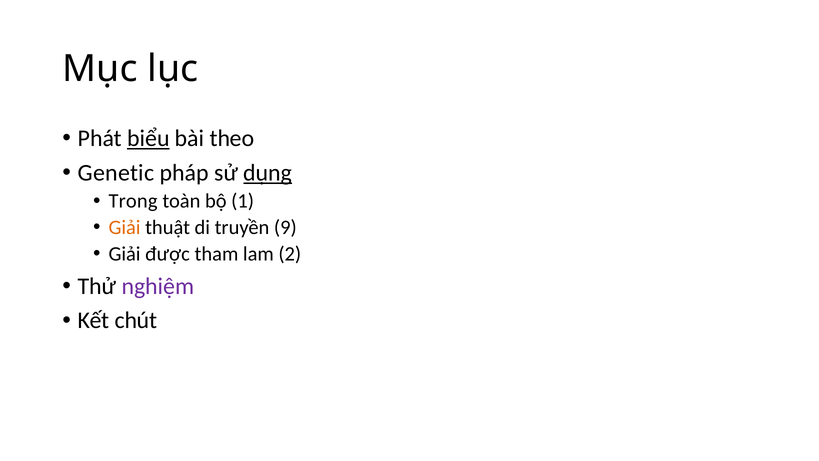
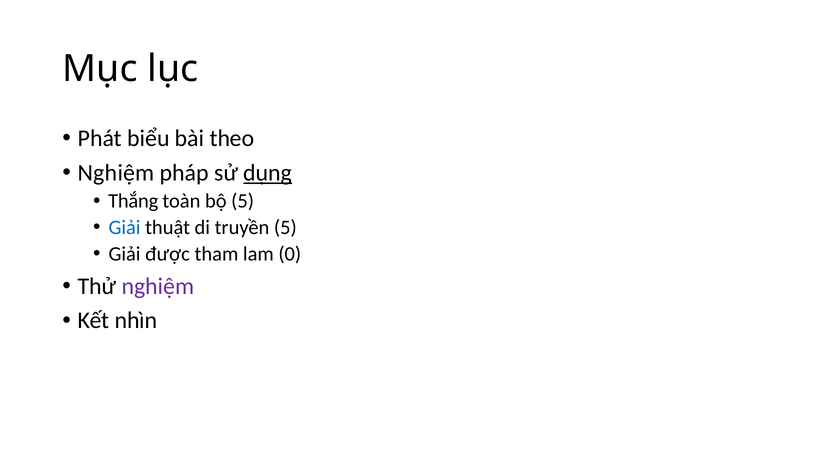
biểu underline: present -> none
Genetic at (116, 173): Genetic -> Nghiệm
Trong: Trong -> Thắng
bộ 1: 1 -> 5
Giải at (125, 227) colour: orange -> blue
truyền 9: 9 -> 5
2: 2 -> 0
chút: chút -> nhìn
